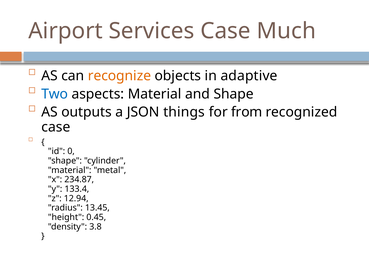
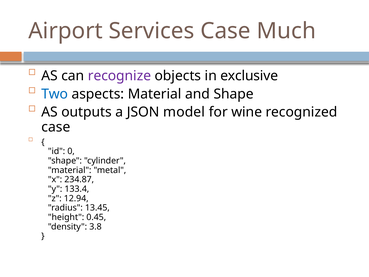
recognize colour: orange -> purple
adaptive: adaptive -> exclusive
things: things -> model
from: from -> wine
